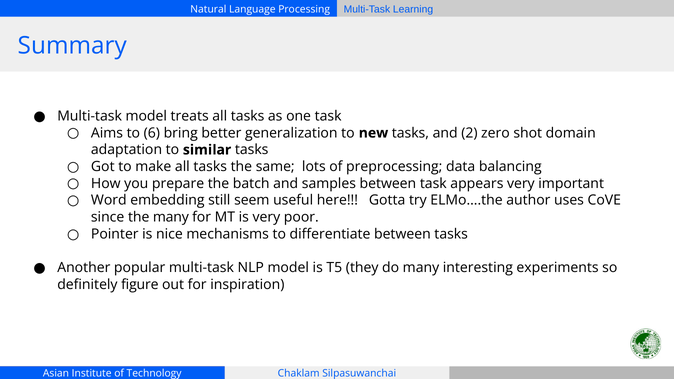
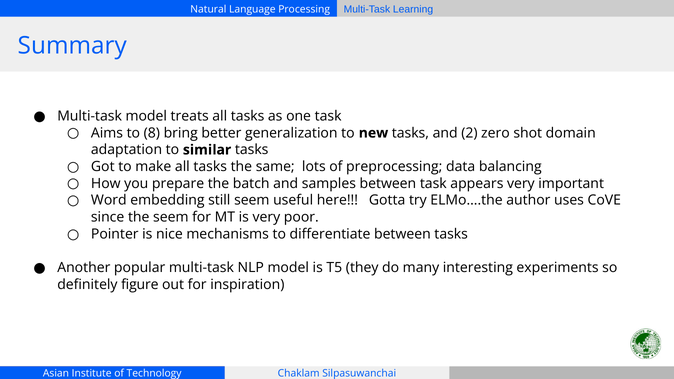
6: 6 -> 8
the many: many -> seem
